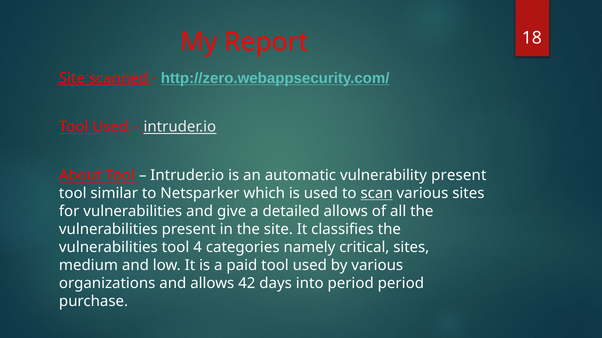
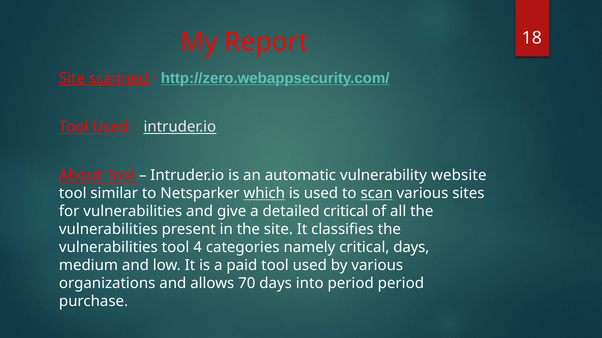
vulnerability present: present -> website
which underline: none -> present
detailed allows: allows -> critical
critical sites: sites -> days
42: 42 -> 70
